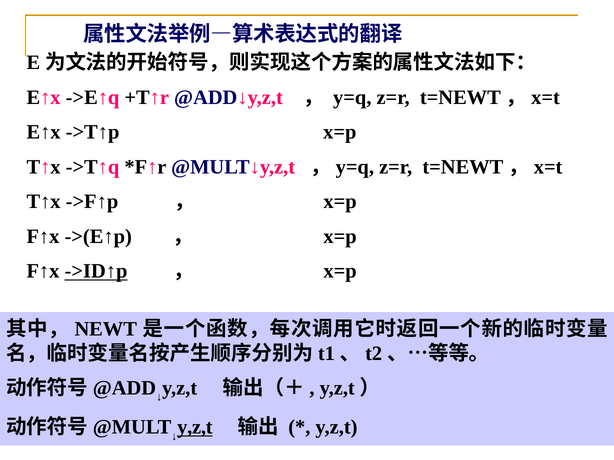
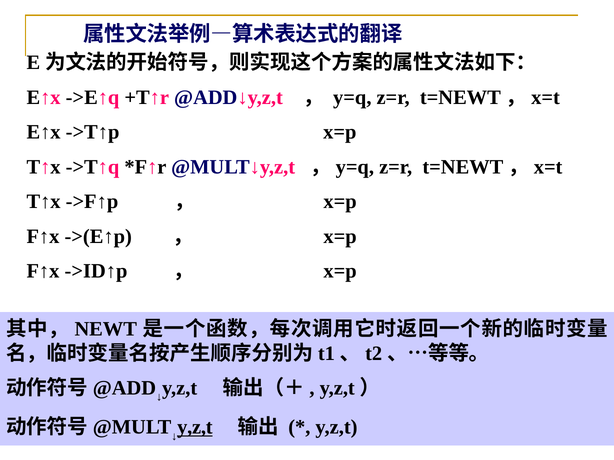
->ID↑p underline: present -> none
